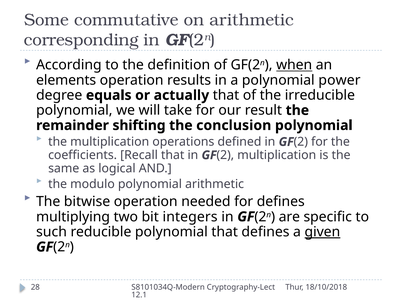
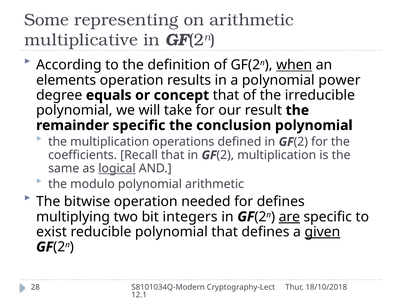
commutative: commutative -> representing
corresponding: corresponding -> multiplicative
actually: actually -> concept
remainder shifting: shifting -> specific
logical underline: none -> present
are underline: none -> present
such: such -> exist
